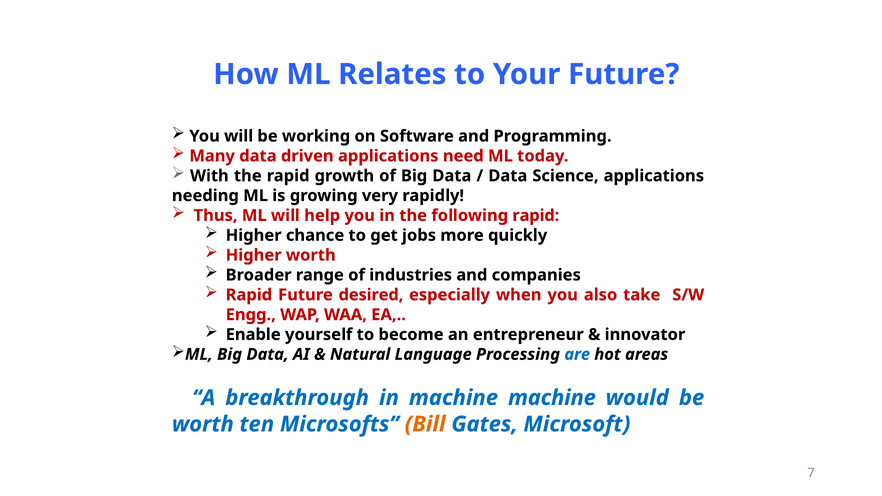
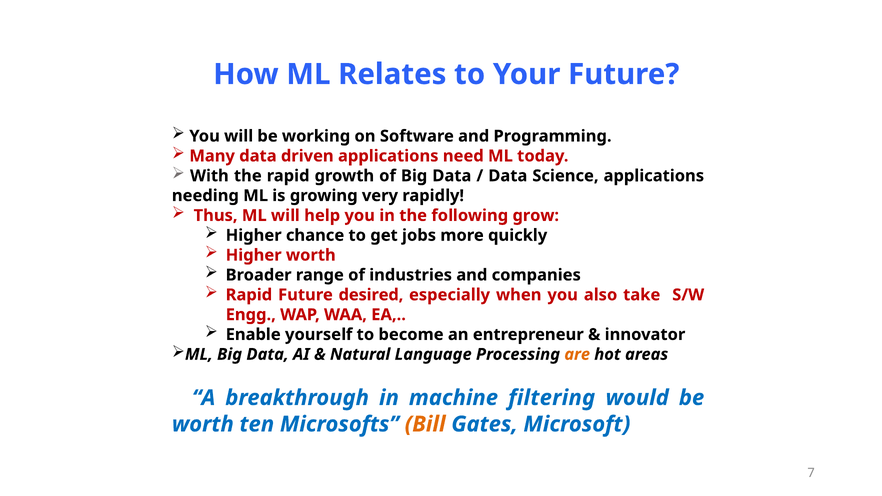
following rapid: rapid -> grow
are colour: blue -> orange
machine machine: machine -> filtering
